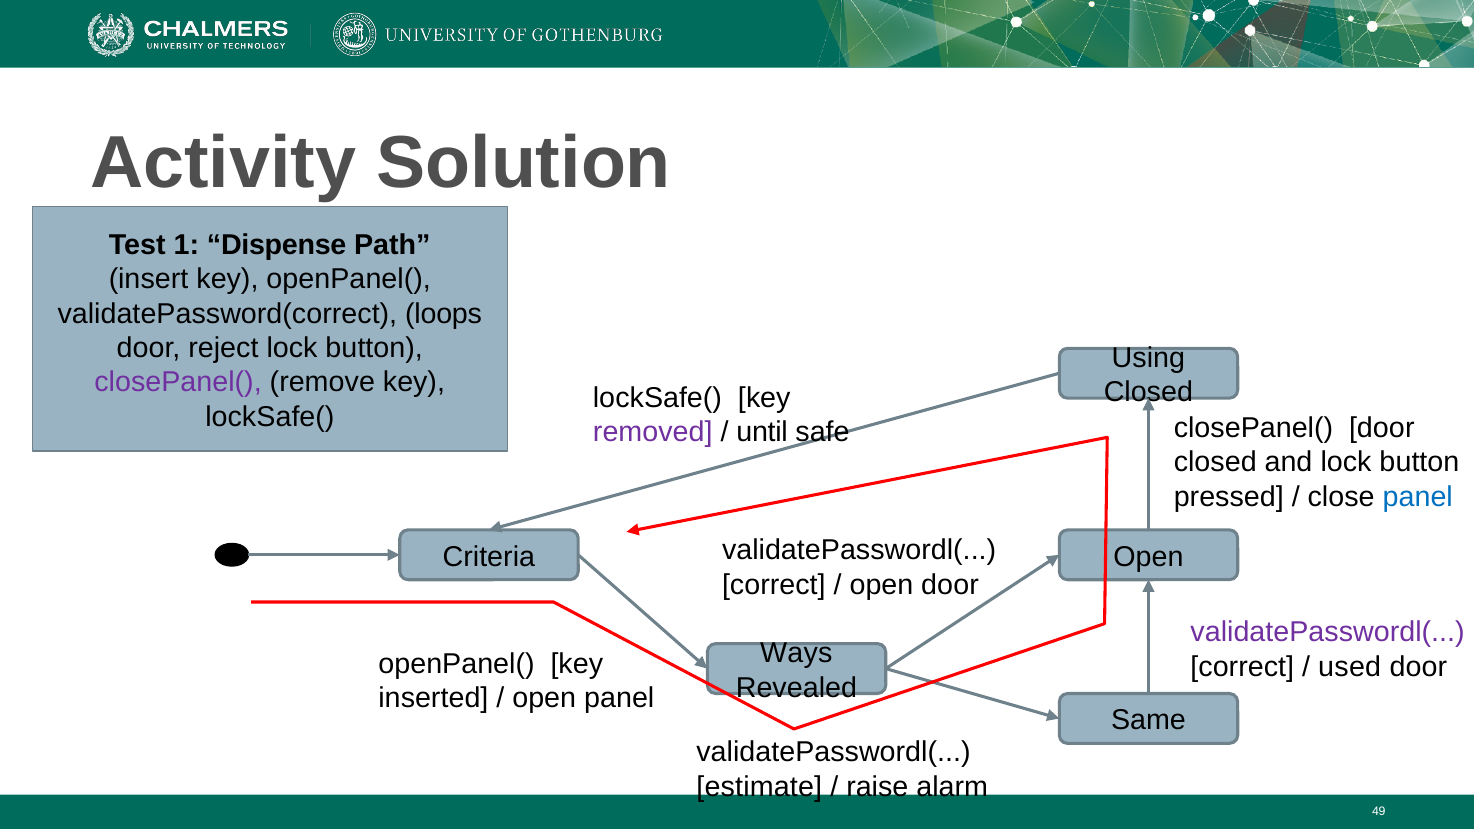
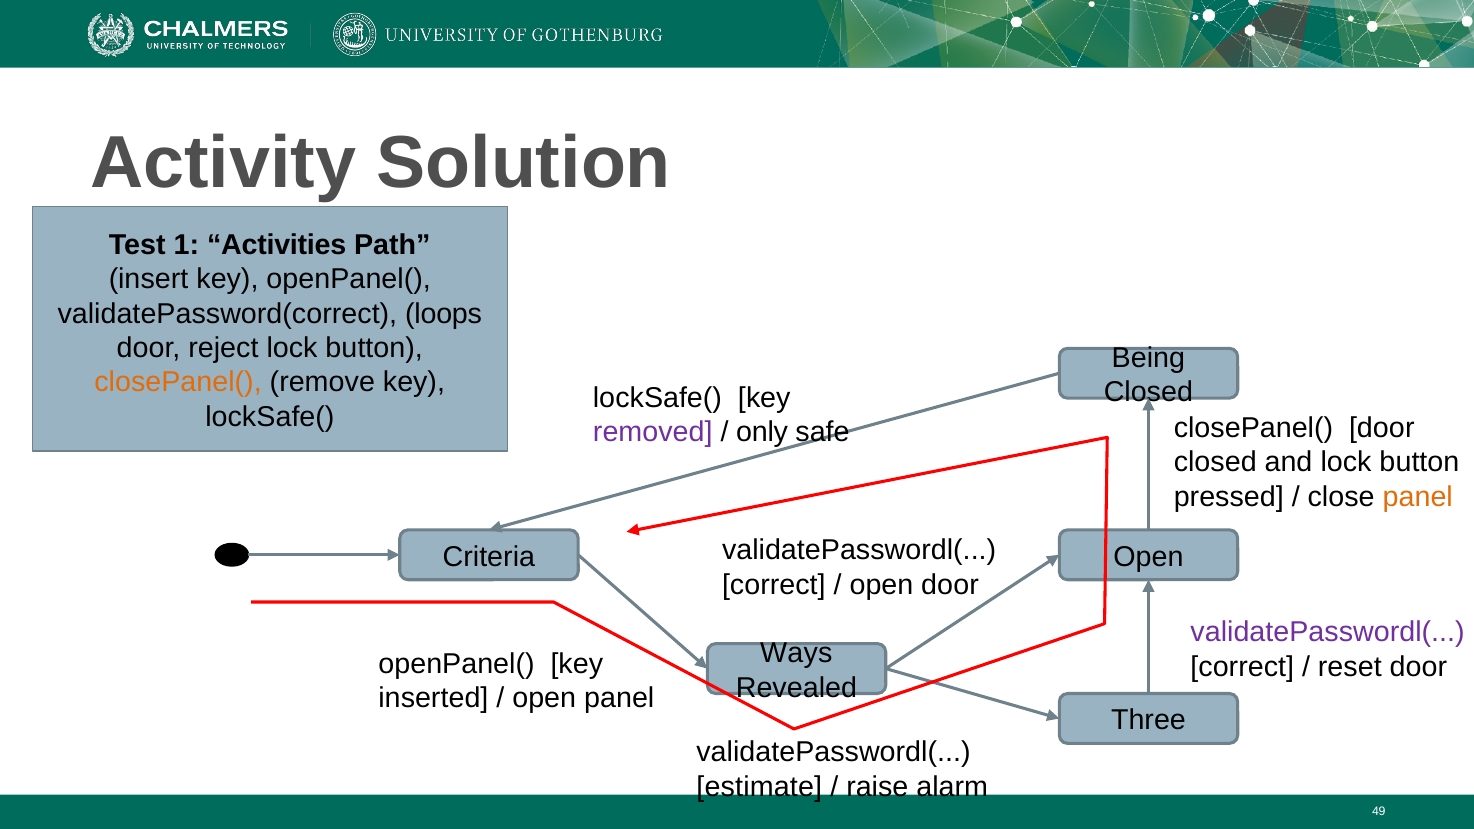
Dispense: Dispense -> Activities
Using: Using -> Being
closePanel( at (178, 382) colour: purple -> orange
until: until -> only
panel at (1418, 497) colour: blue -> orange
used: used -> reset
Same: Same -> Three
